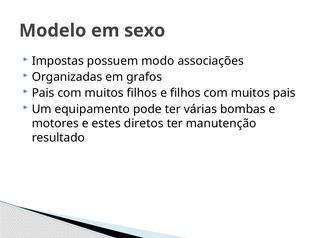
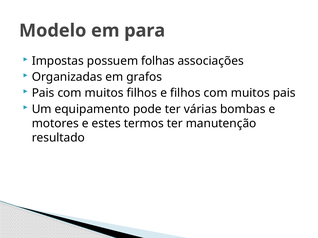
sexo: sexo -> para
modo: modo -> folhas
diretos: diretos -> termos
